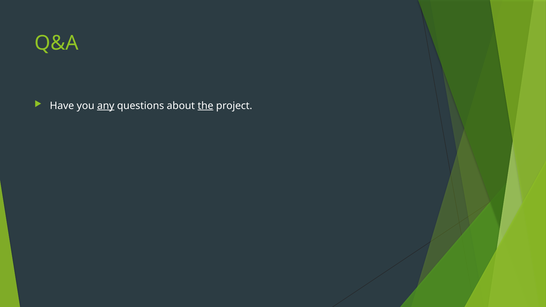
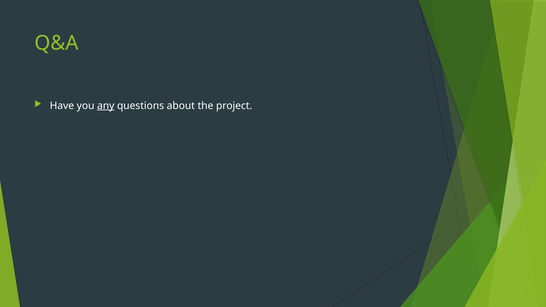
the underline: present -> none
